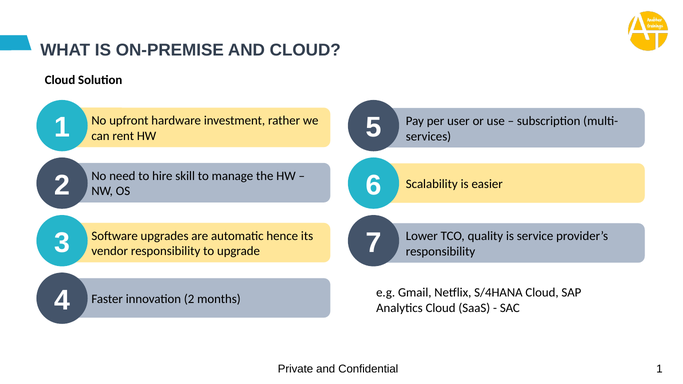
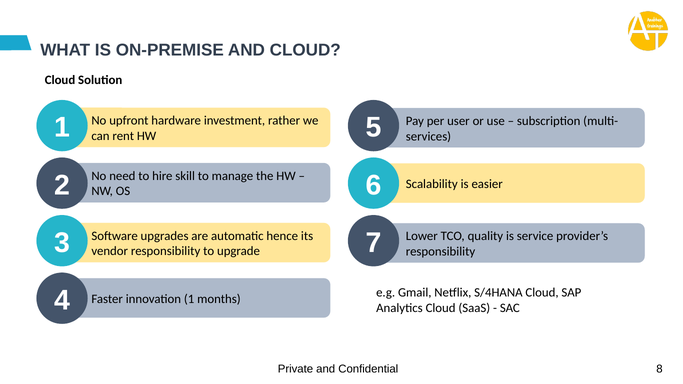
innovation 2: 2 -> 1
1 at (659, 369): 1 -> 8
